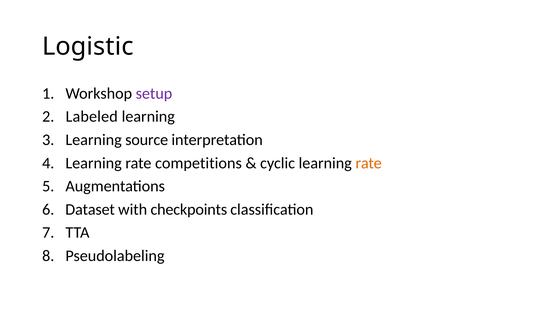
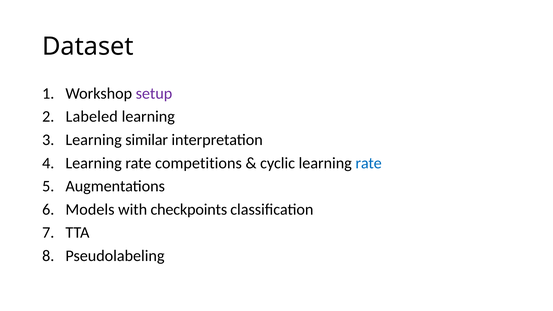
Logistic: Logistic -> Dataset
source: source -> similar
rate at (369, 163) colour: orange -> blue
Dataset: Dataset -> Models
